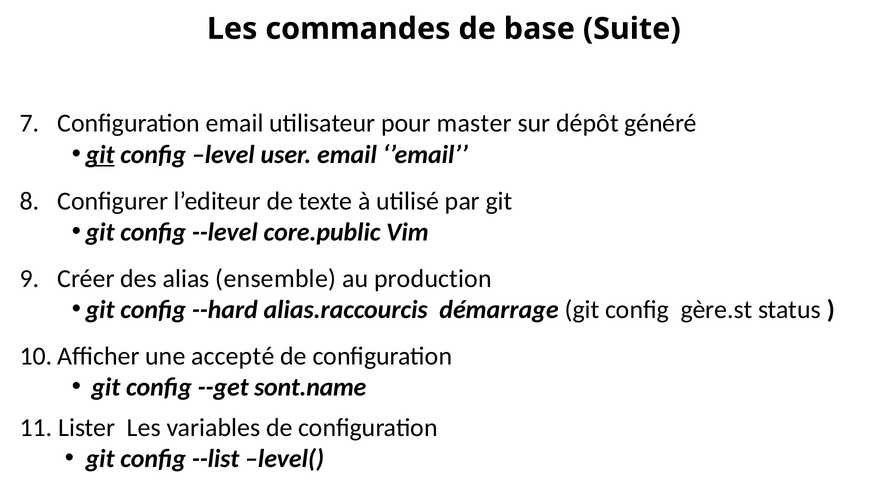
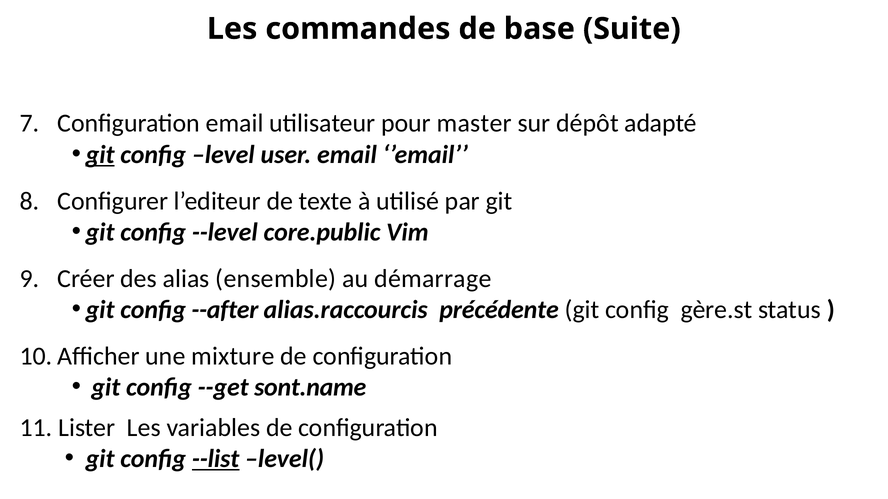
généré: généré -> adapté
production: production -> démarrage
--hard: --hard -> --after
démarrage: démarrage -> précédente
accepté: accepté -> mixture
--list underline: none -> present
